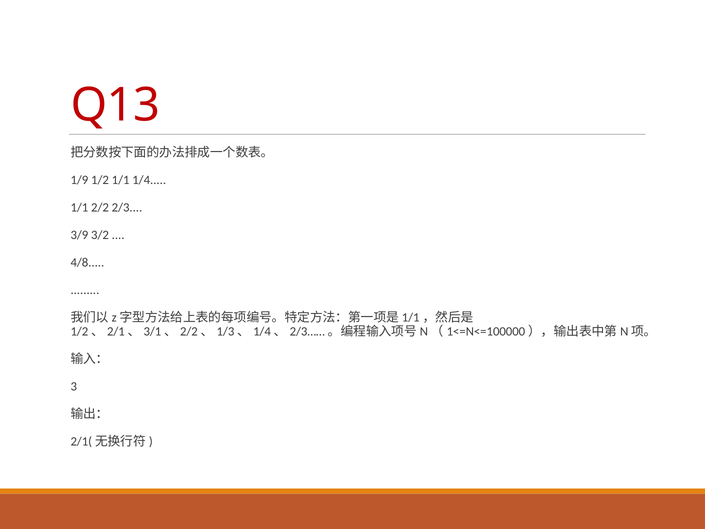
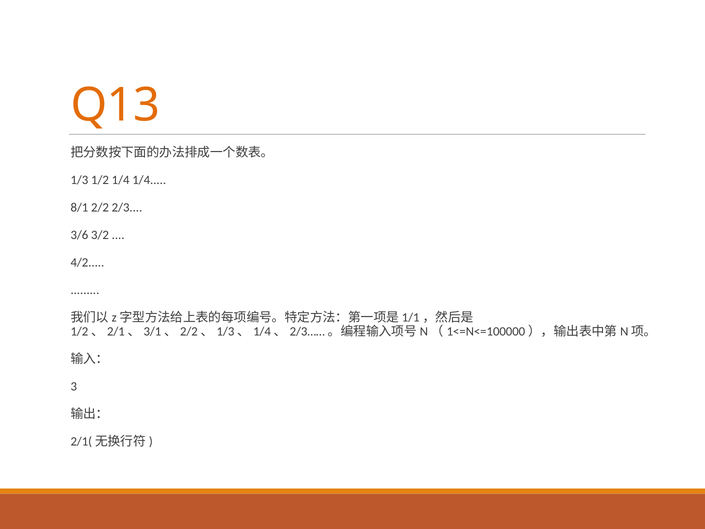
Q13 colour: red -> orange
1/9: 1/9 -> 1/3
1/2 1/1: 1/1 -> 1/4
1/1 at (79, 208): 1/1 -> 8/1
3/9: 3/9 -> 3/6
4/8: 4/8 -> 4/2
